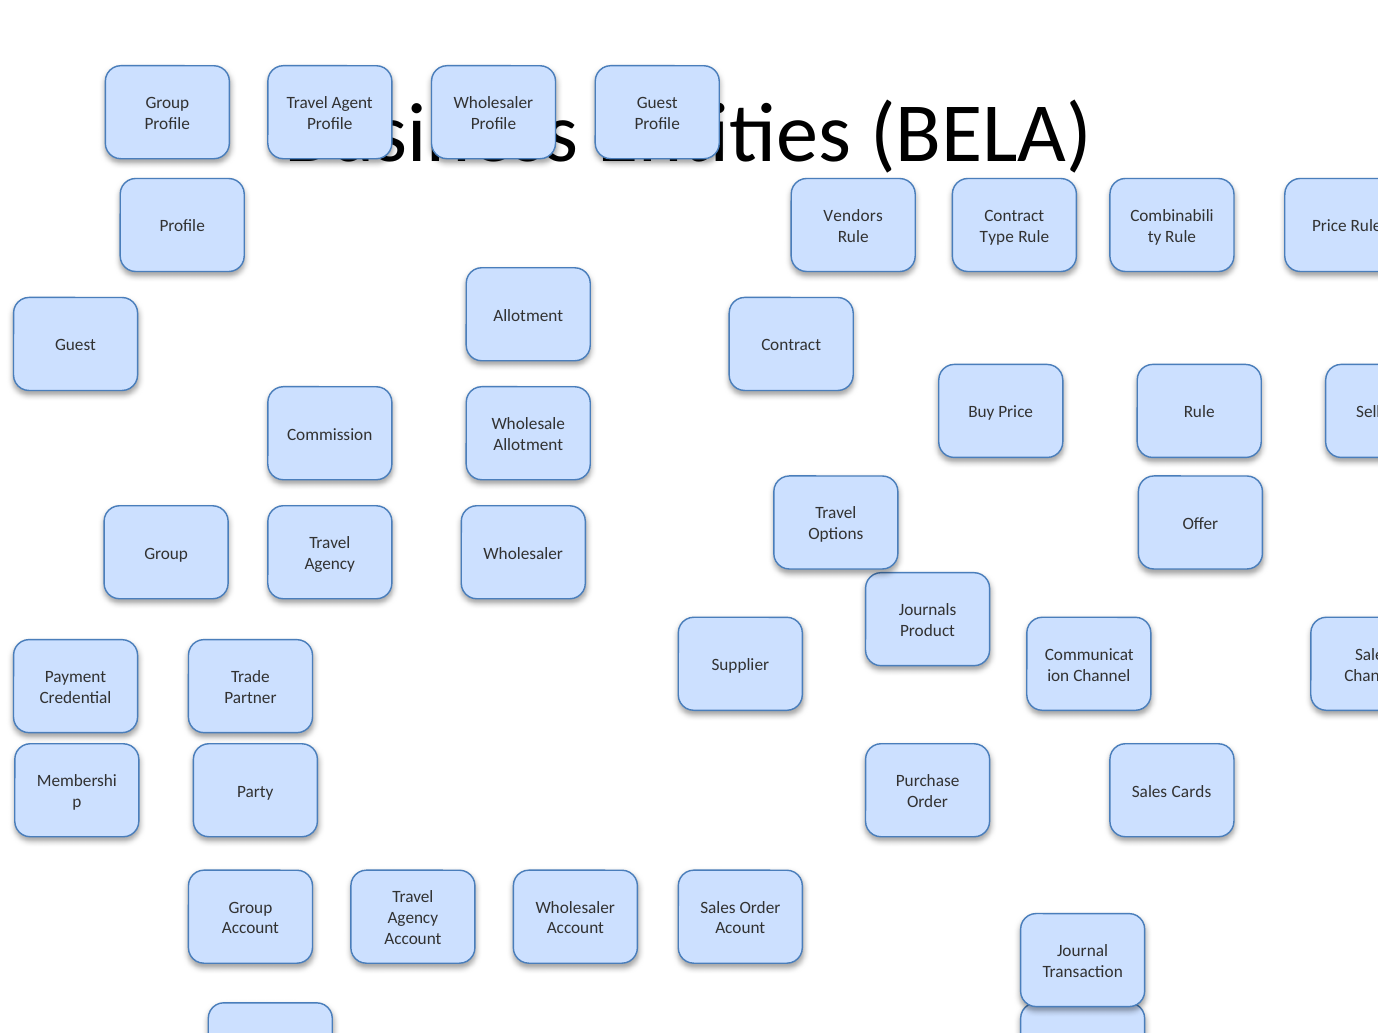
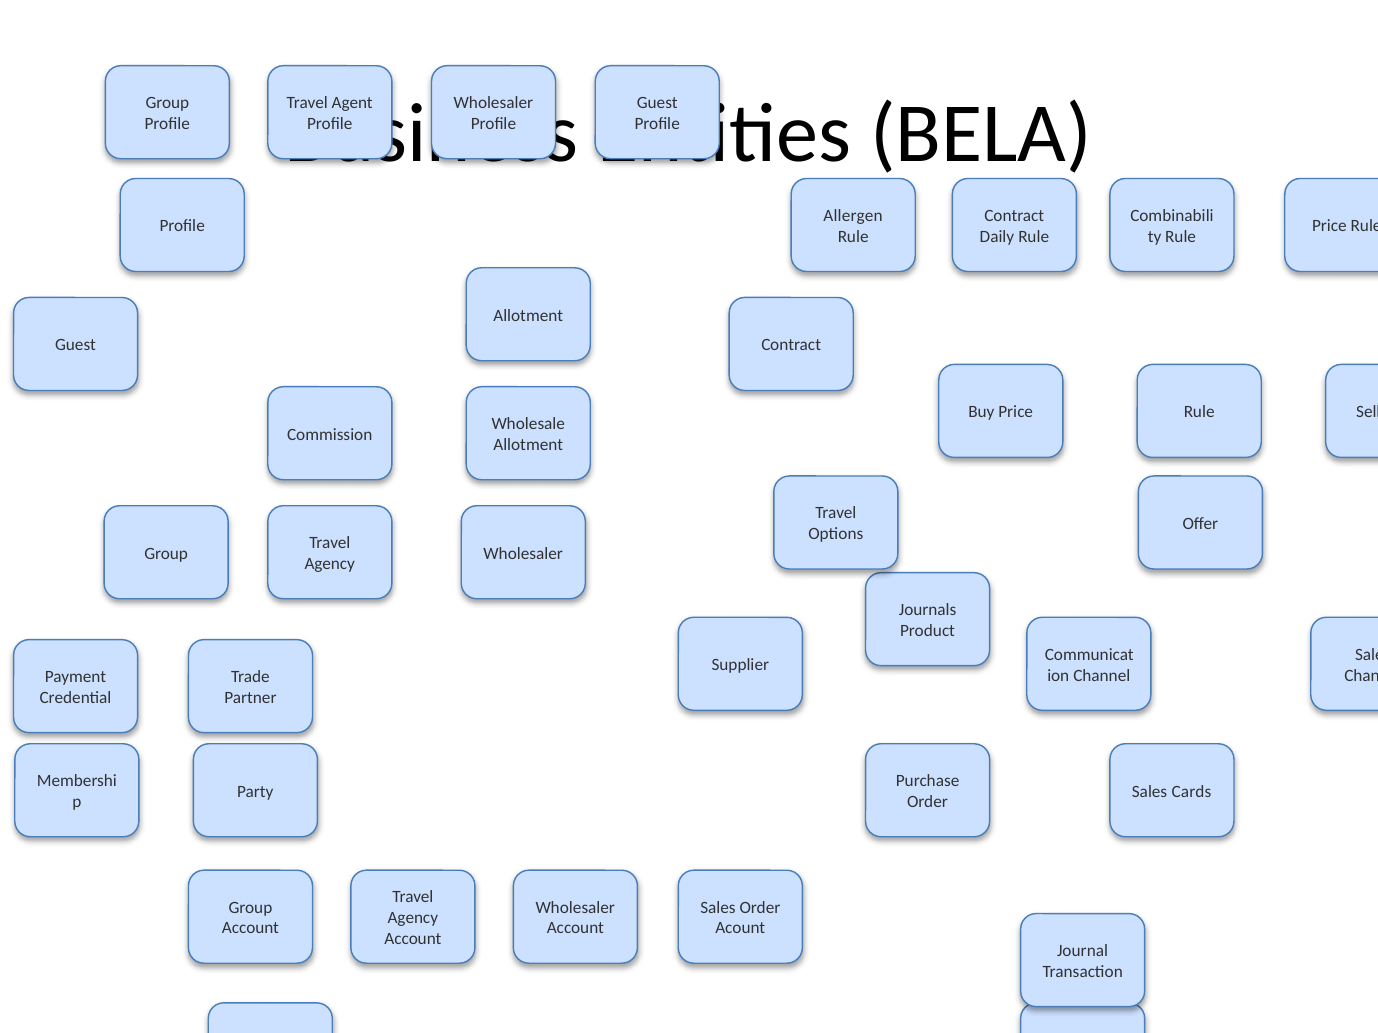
Vendors: Vendors -> Allergen
Type: Type -> Daily
